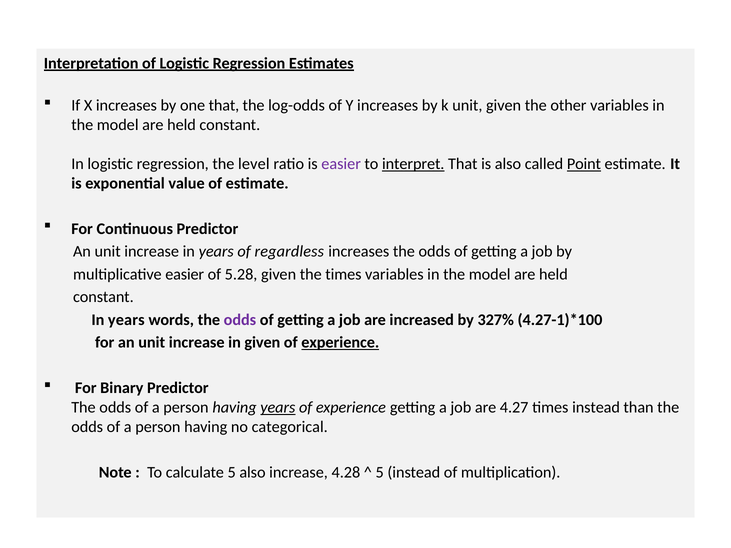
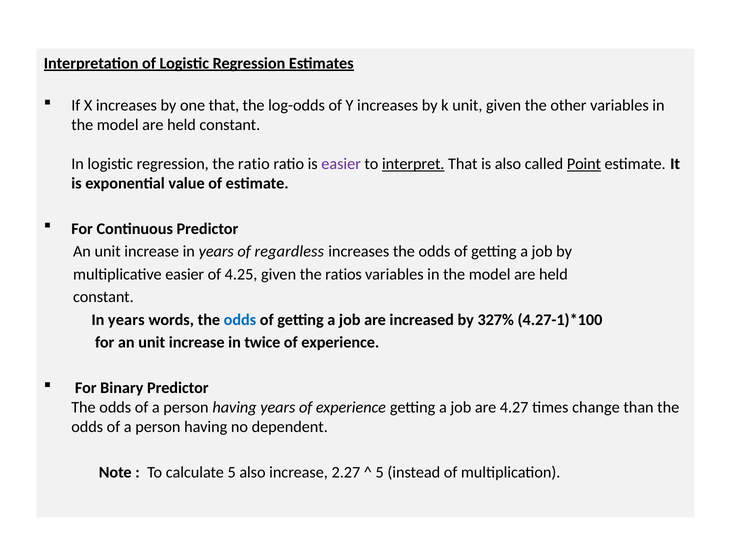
the level: level -> ratio
5.28: 5.28 -> 4.25
the times: times -> ratios
odds at (240, 320) colour: purple -> blue
in given: given -> twice
experience at (340, 343) underline: present -> none
years at (278, 408) underline: present -> none
times instead: instead -> change
categorical: categorical -> dependent
4.28: 4.28 -> 2.27
